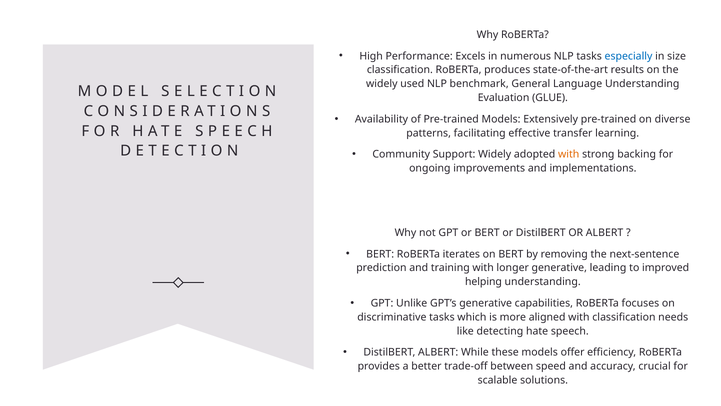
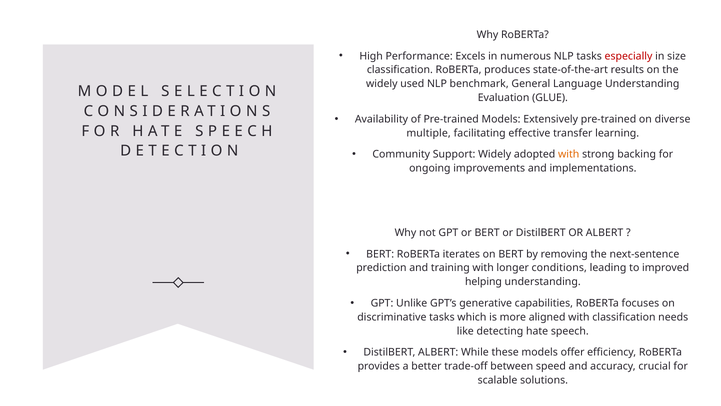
especially colour: blue -> red
patterns: patterns -> multiple
longer generative: generative -> conditions
